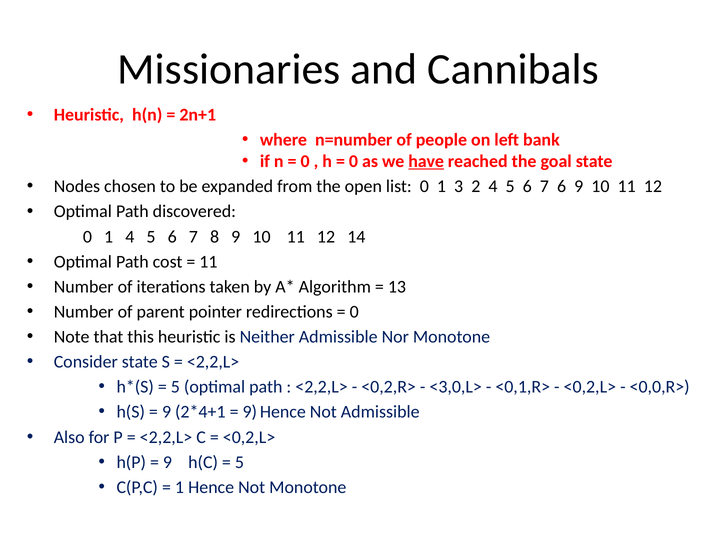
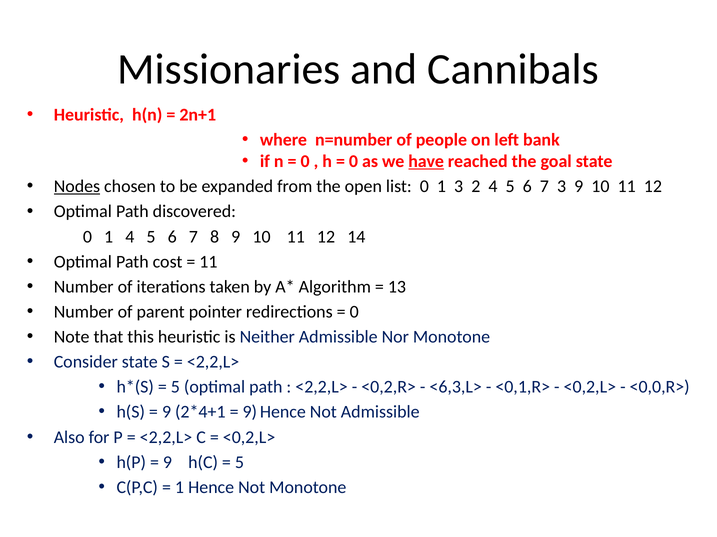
Nodes underline: none -> present
7 6: 6 -> 3
<3,0,L>: <3,0,L> -> <6,3,L>
